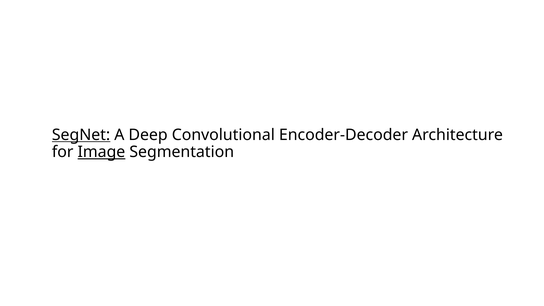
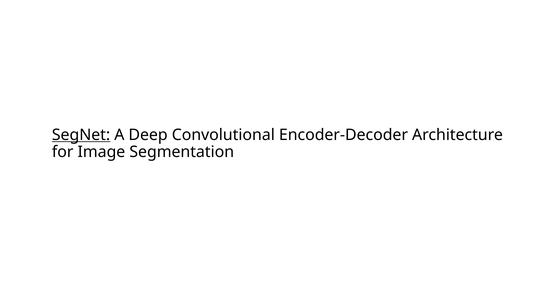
Image underline: present -> none
